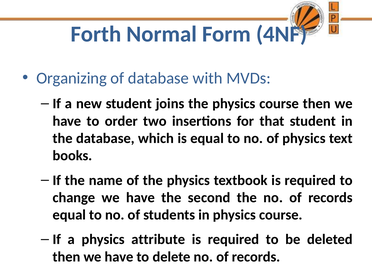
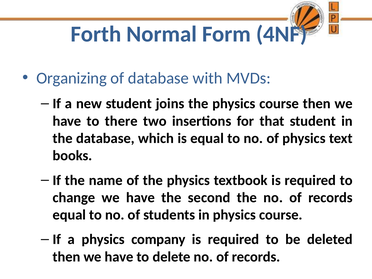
order: order -> there
attribute: attribute -> company
